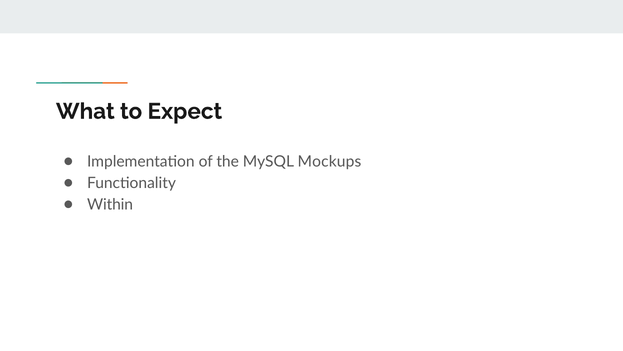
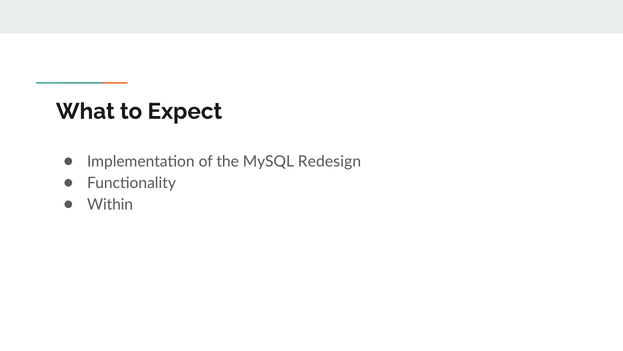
Mockups: Mockups -> Redesign
